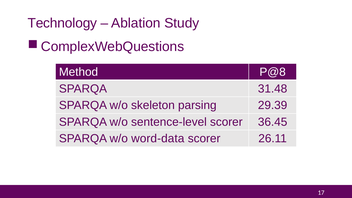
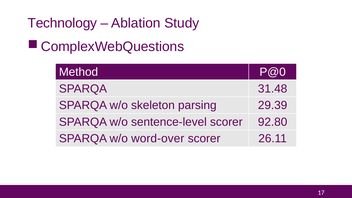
P@8: P@8 -> P@0
36.45: 36.45 -> 92.80
word-data: word-data -> word-over
